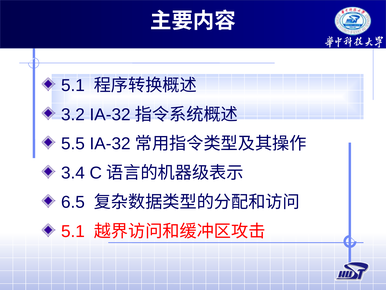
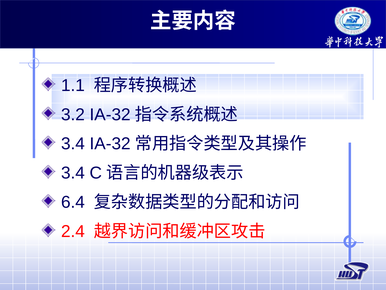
5.1 at (73, 85): 5.1 -> 1.1
5.5 at (73, 144): 5.5 -> 3.4
6.5: 6.5 -> 6.4
5.1 at (73, 231): 5.1 -> 2.4
